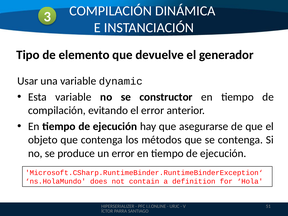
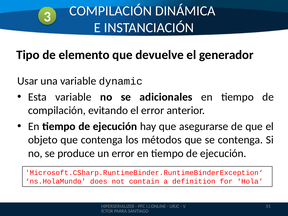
constructor: constructor -> adicionales
